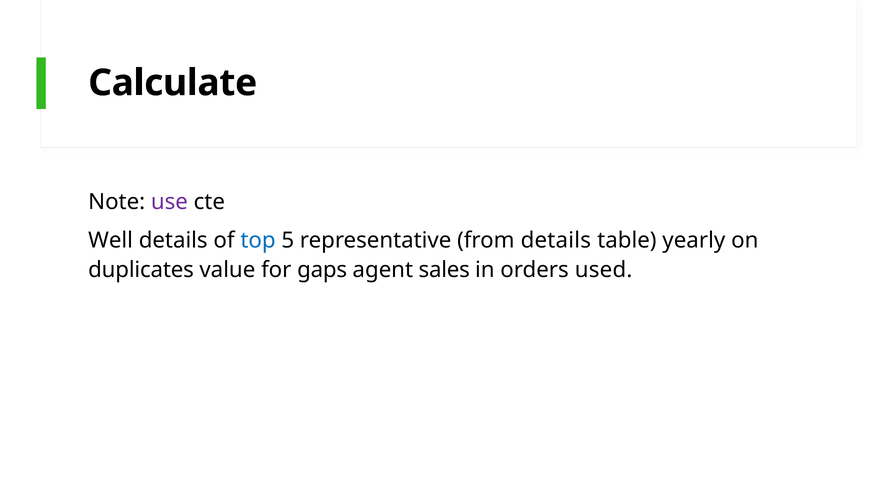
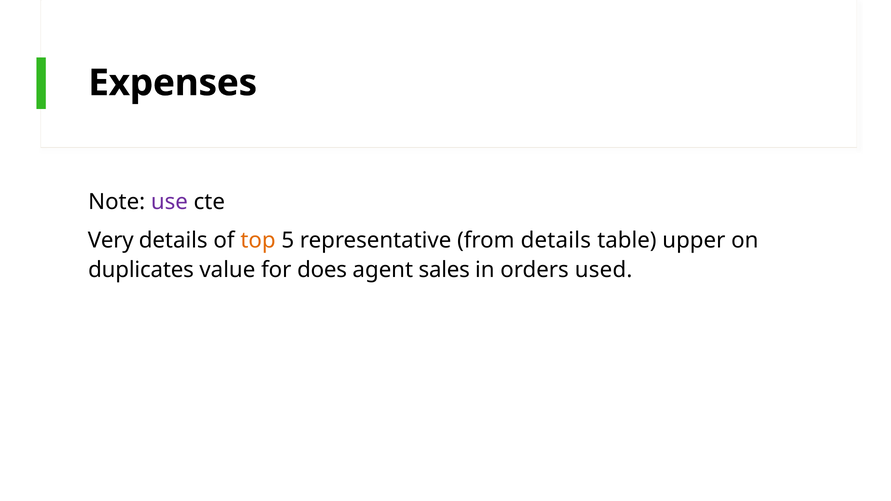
Calculate: Calculate -> Expenses
Well: Well -> Very
top colour: blue -> orange
yearly: yearly -> upper
gaps: gaps -> does
